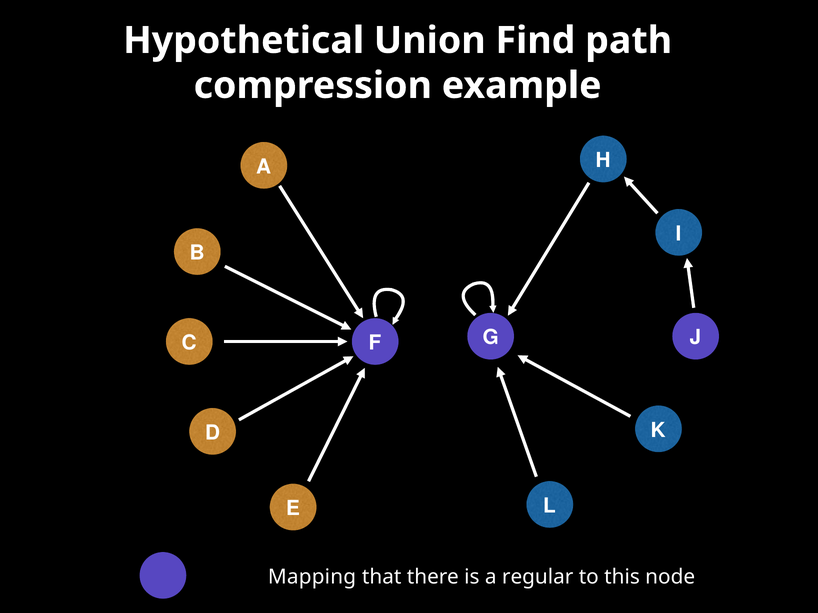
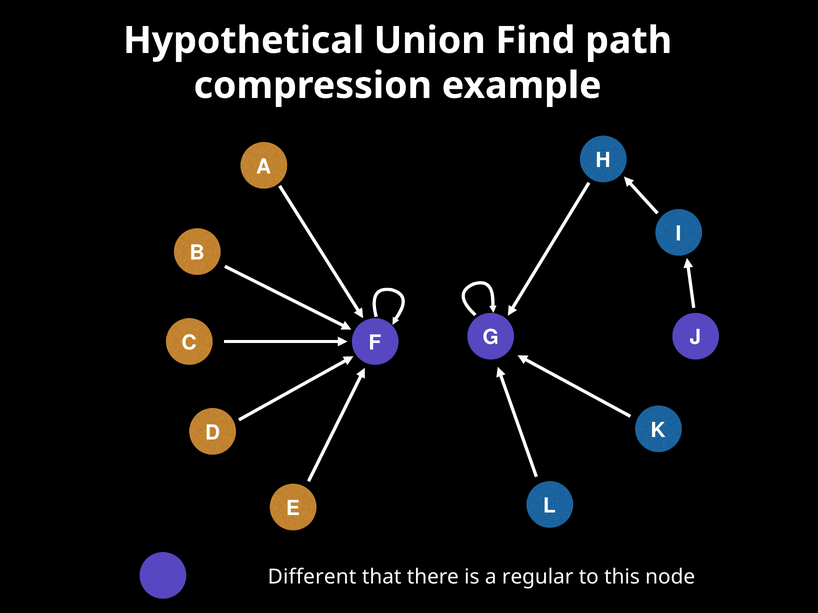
Mapping: Mapping -> Different
